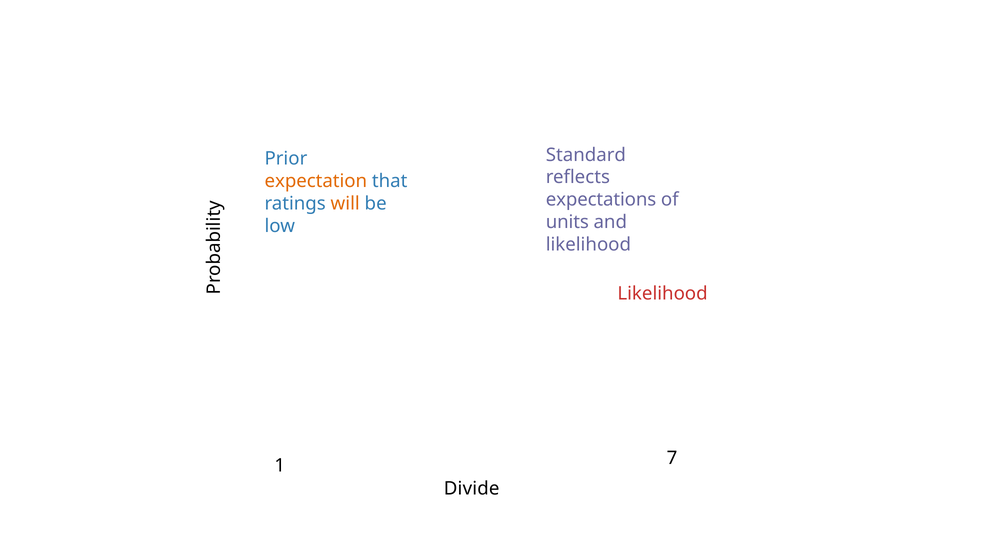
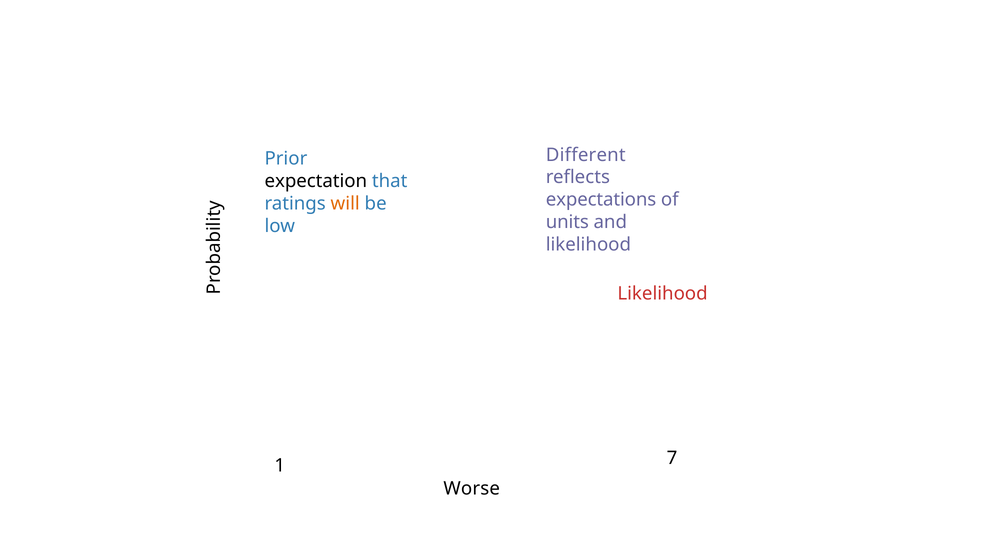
Standard: Standard -> Different
expectation colour: orange -> black
Divide: Divide -> Worse
